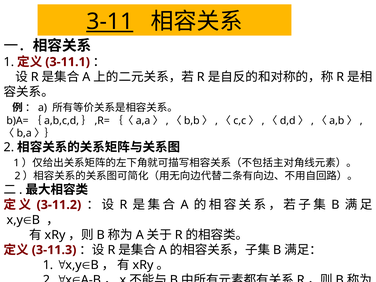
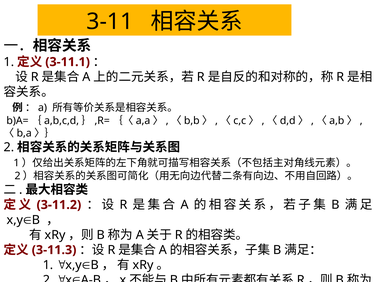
3-11 underline: present -> none
